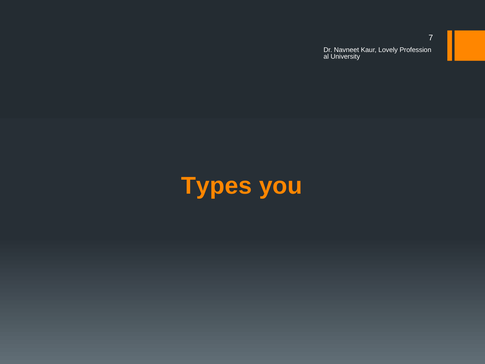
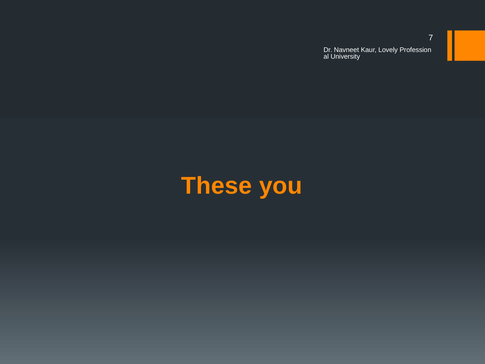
Types: Types -> These
